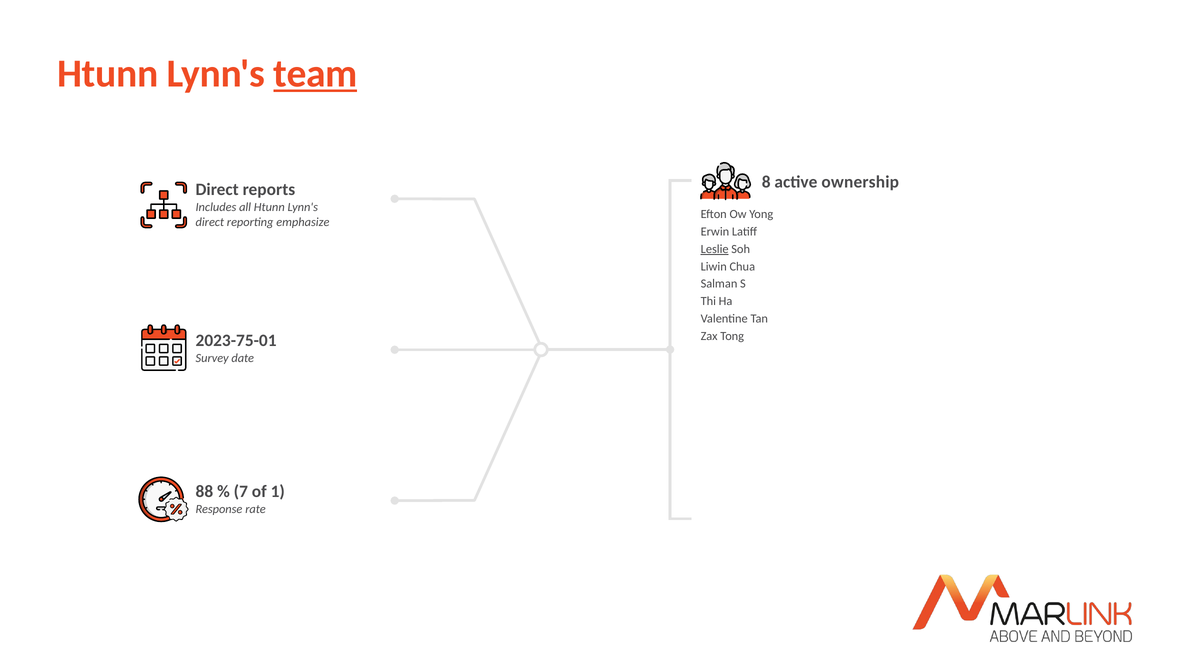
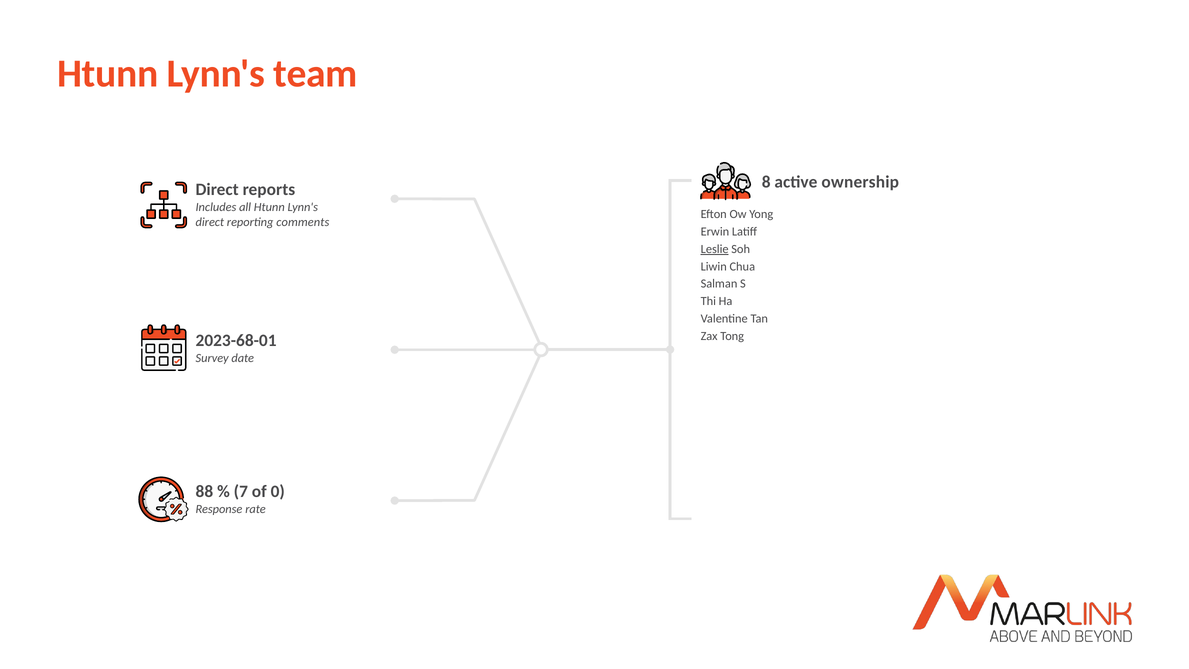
team underline: present -> none
emphasize: emphasize -> comments
2023-75-01: 2023-75-01 -> 2023-68-01
1: 1 -> 0
